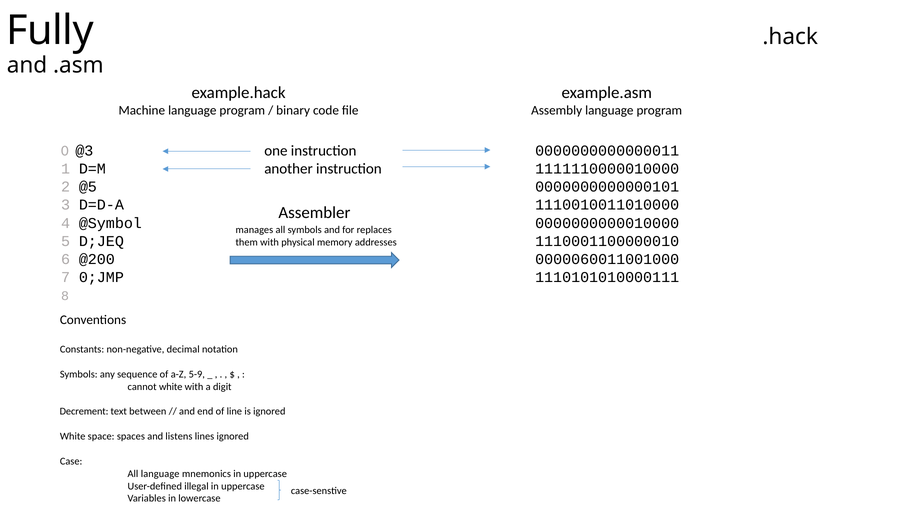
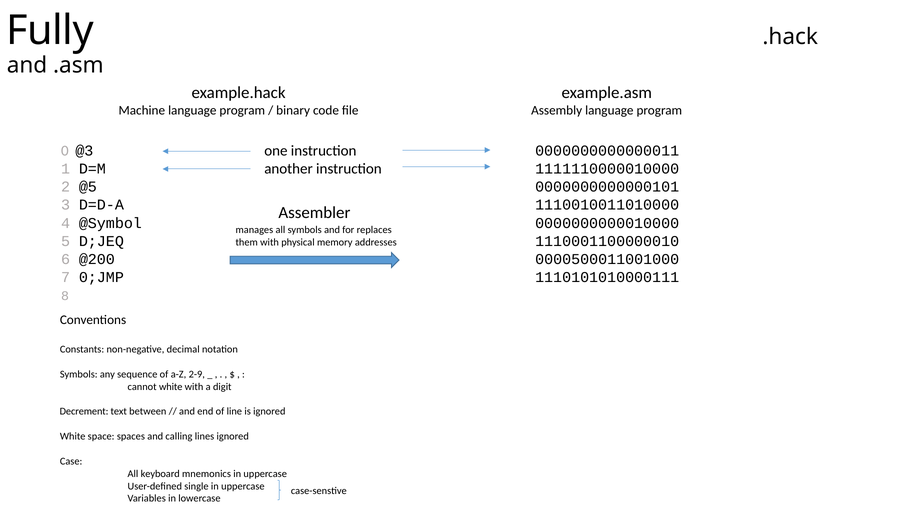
0000060011001000: 0000060011001000 -> 0000500011001000
5-9: 5-9 -> 2-9
listens: listens -> calling
All language: language -> keyboard
illegal: illegal -> single
